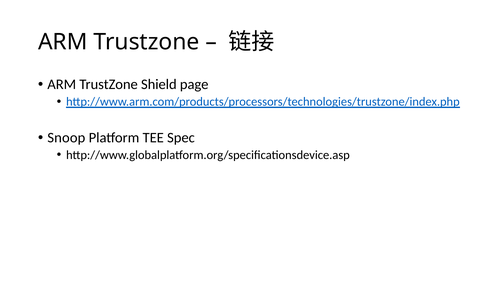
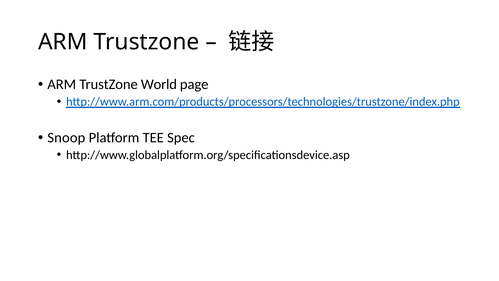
Shield: Shield -> World
